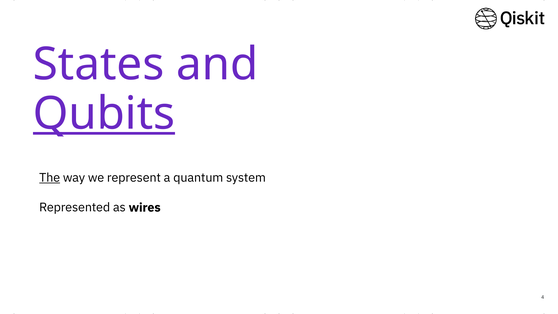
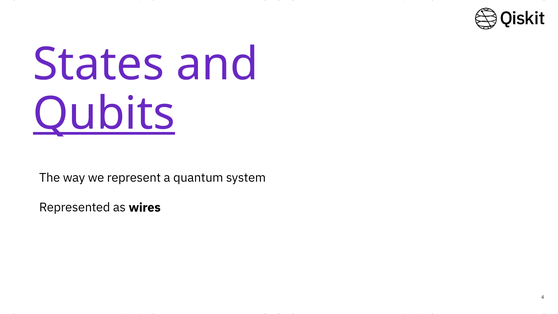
The underline: present -> none
